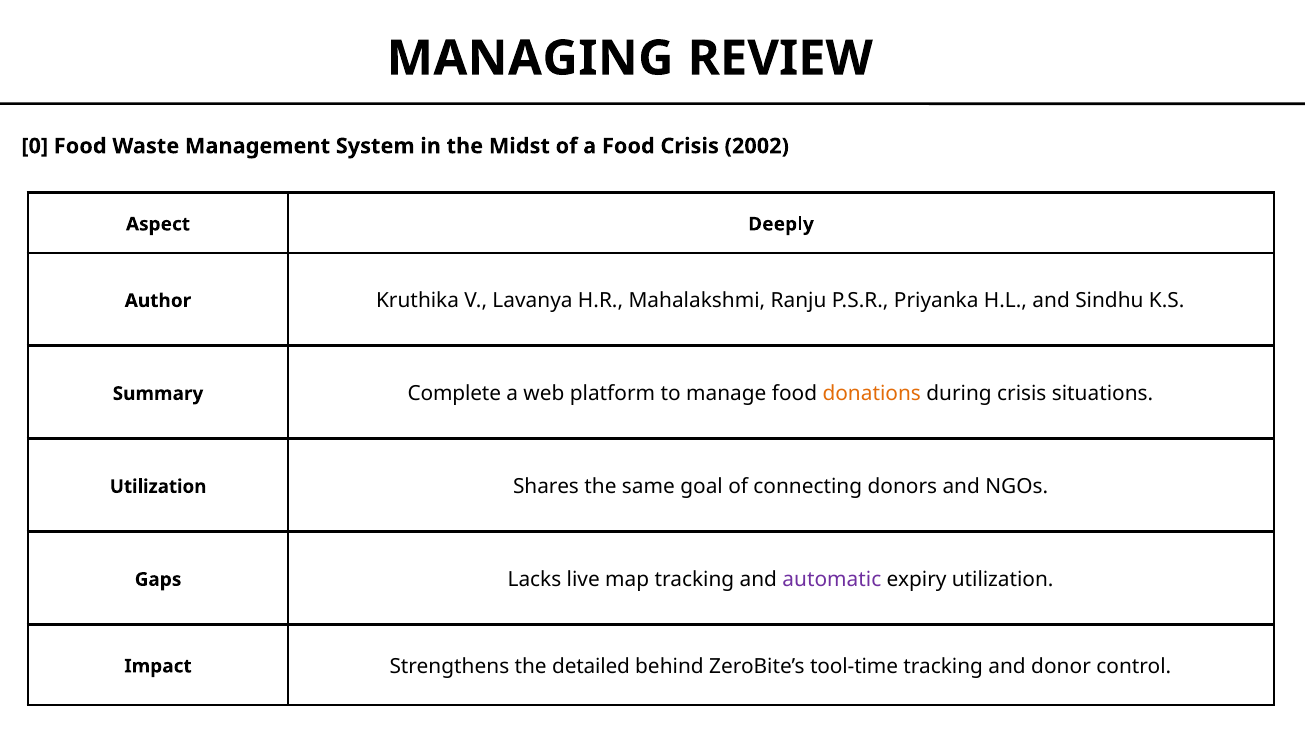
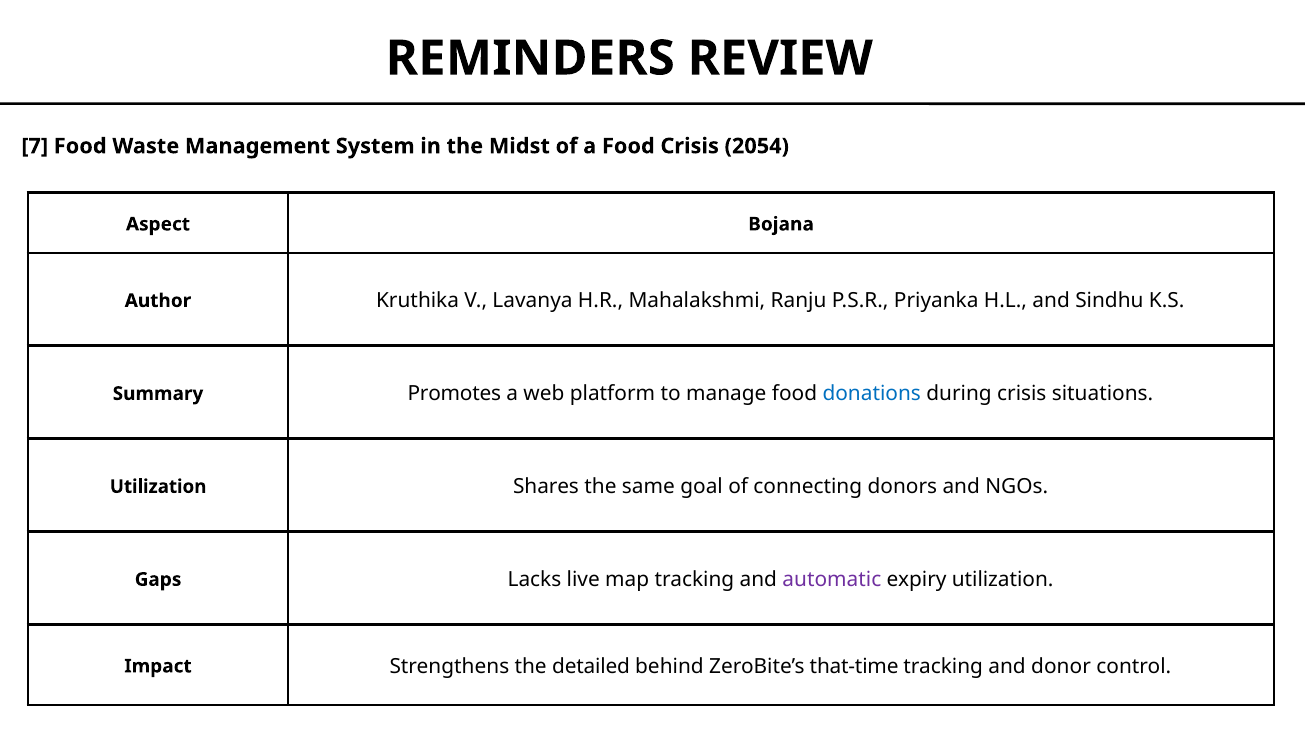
MANAGING: MANAGING -> REMINDERS
0: 0 -> 7
2002: 2002 -> 2054
Deeply: Deeply -> Bojana
Complete: Complete -> Promotes
donations colour: orange -> blue
tool-time: tool-time -> that-time
